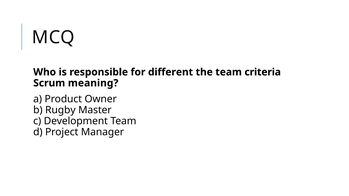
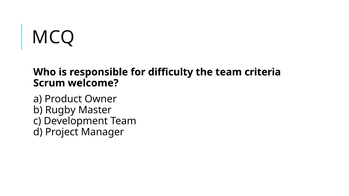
different: different -> difficulty
meaning: meaning -> welcome
